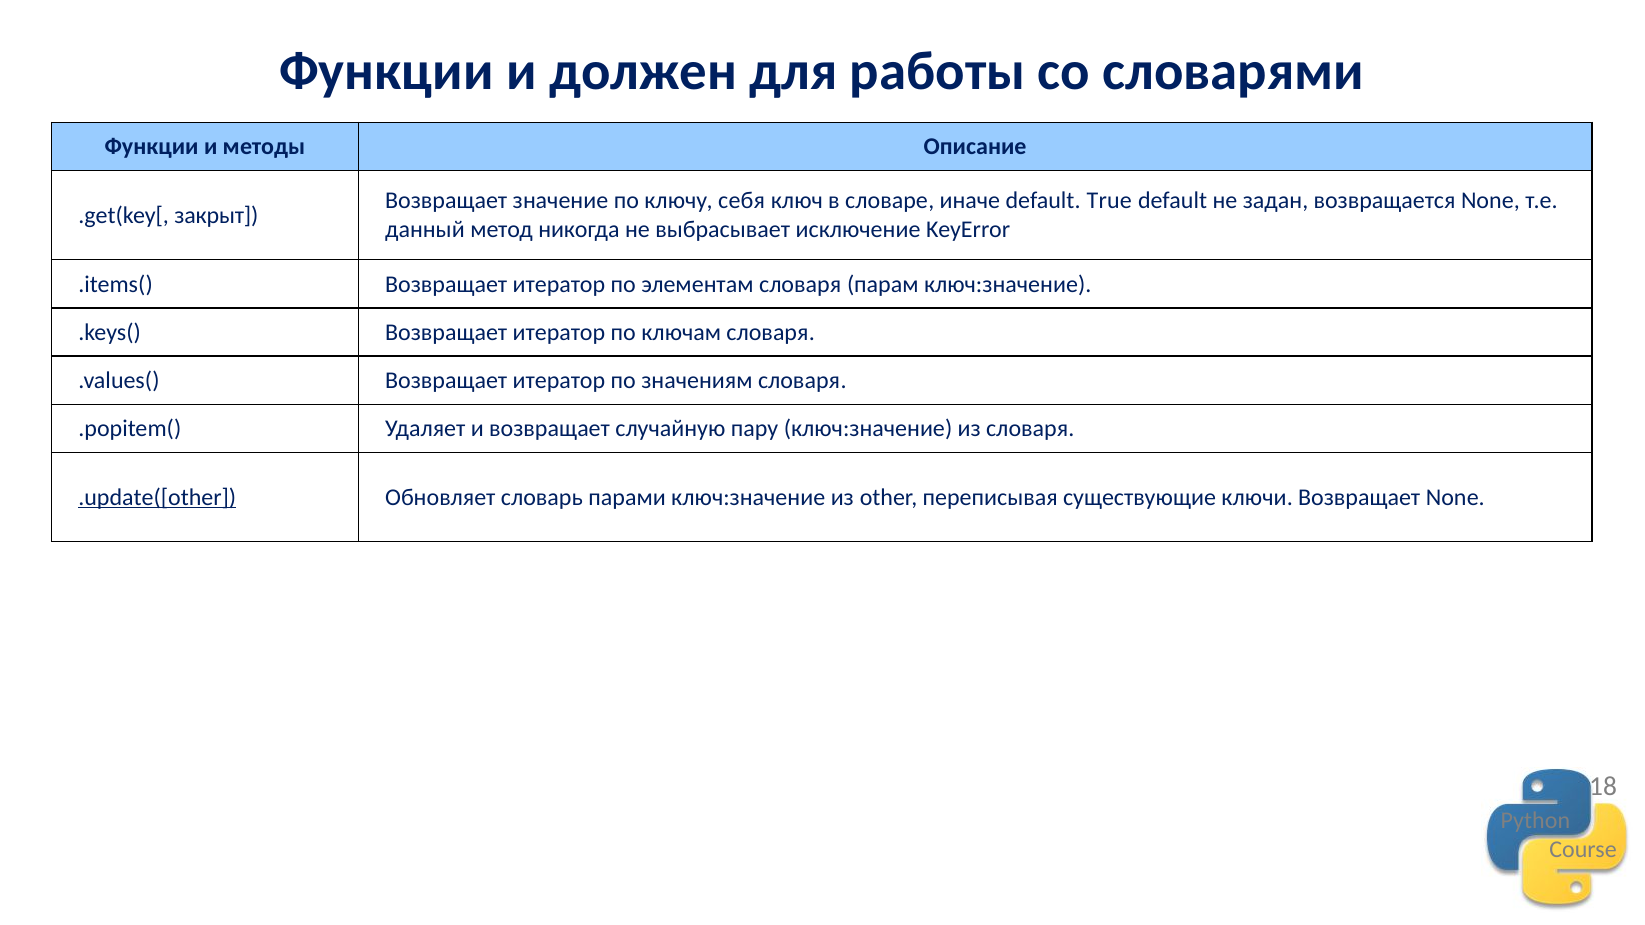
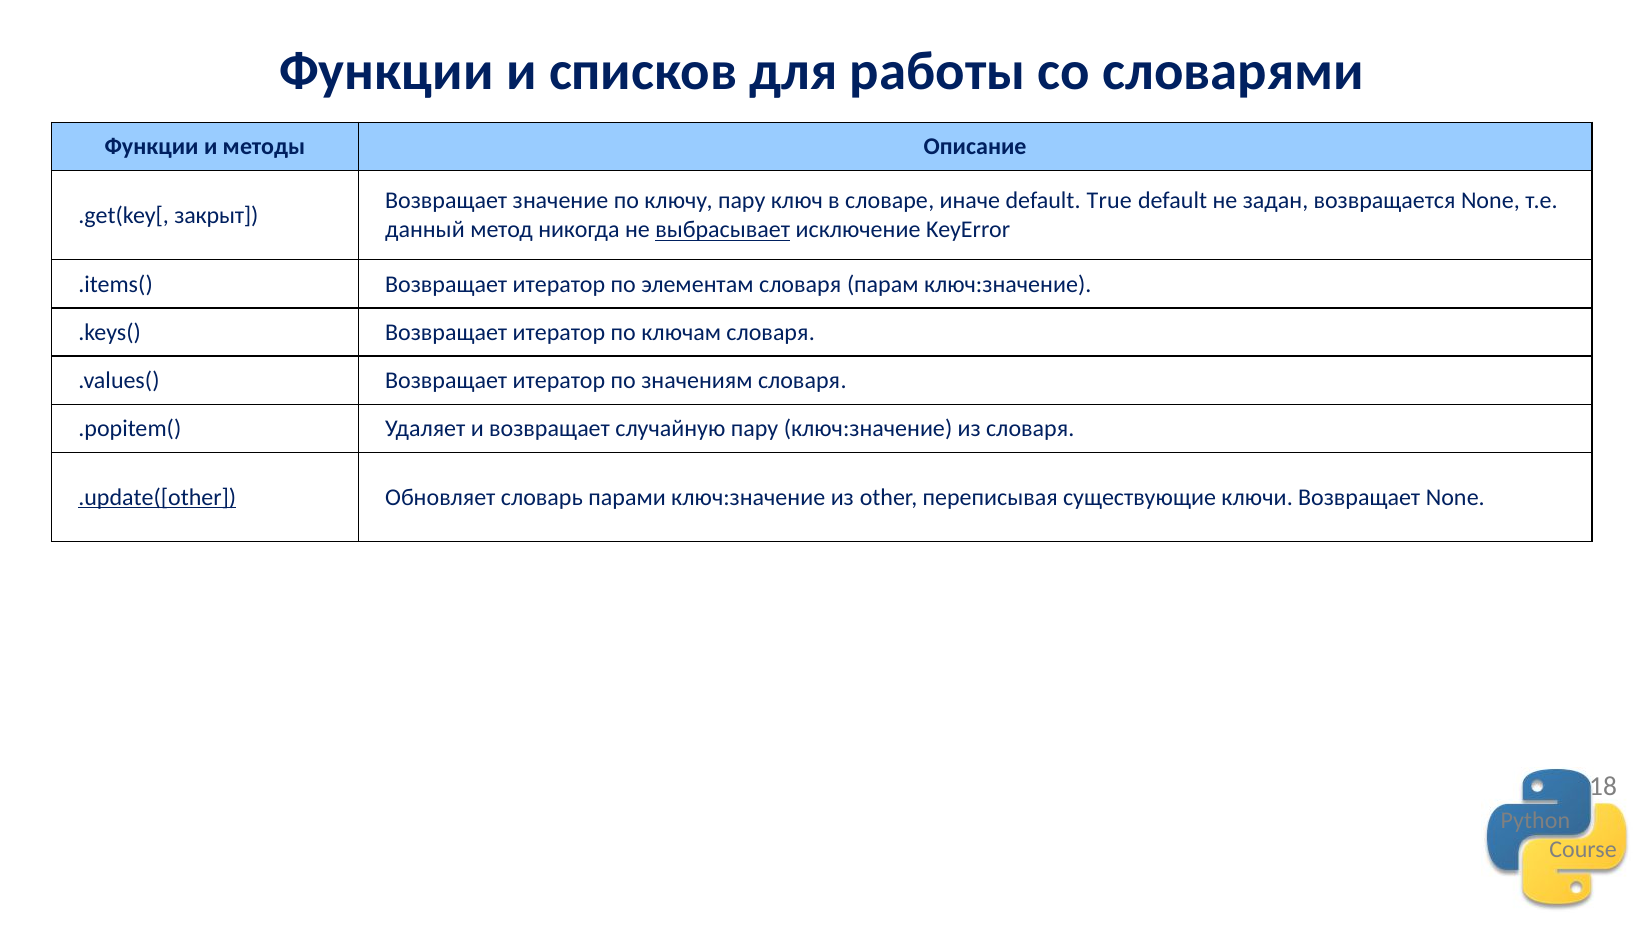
должен: должен -> списков
ключу себя: себя -> пару
выбрасывает underline: none -> present
